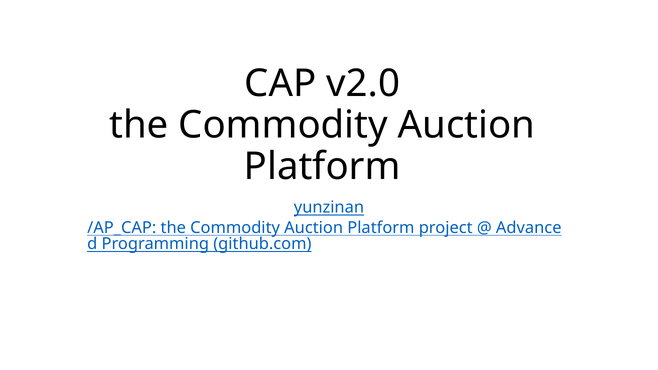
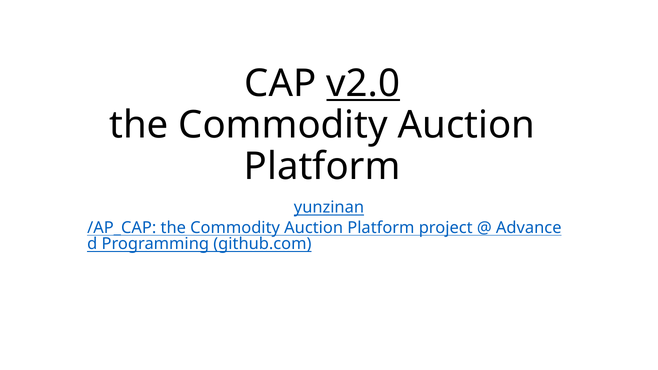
v2.0 underline: none -> present
